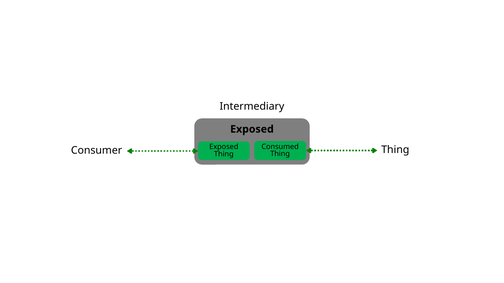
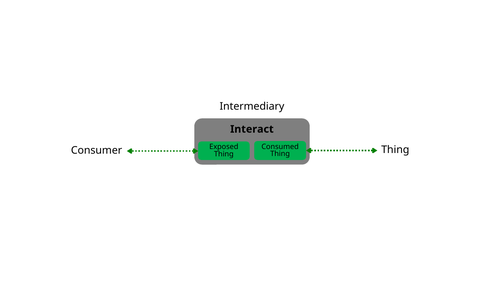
Exposed at (252, 129): Exposed -> Interact
